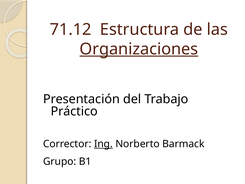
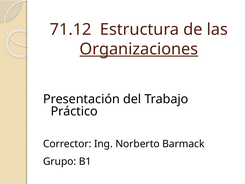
Ing underline: present -> none
